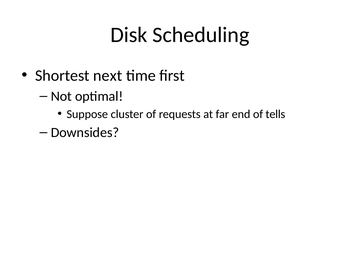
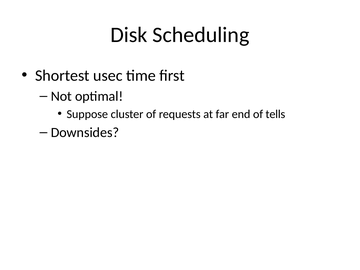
next: next -> usec
